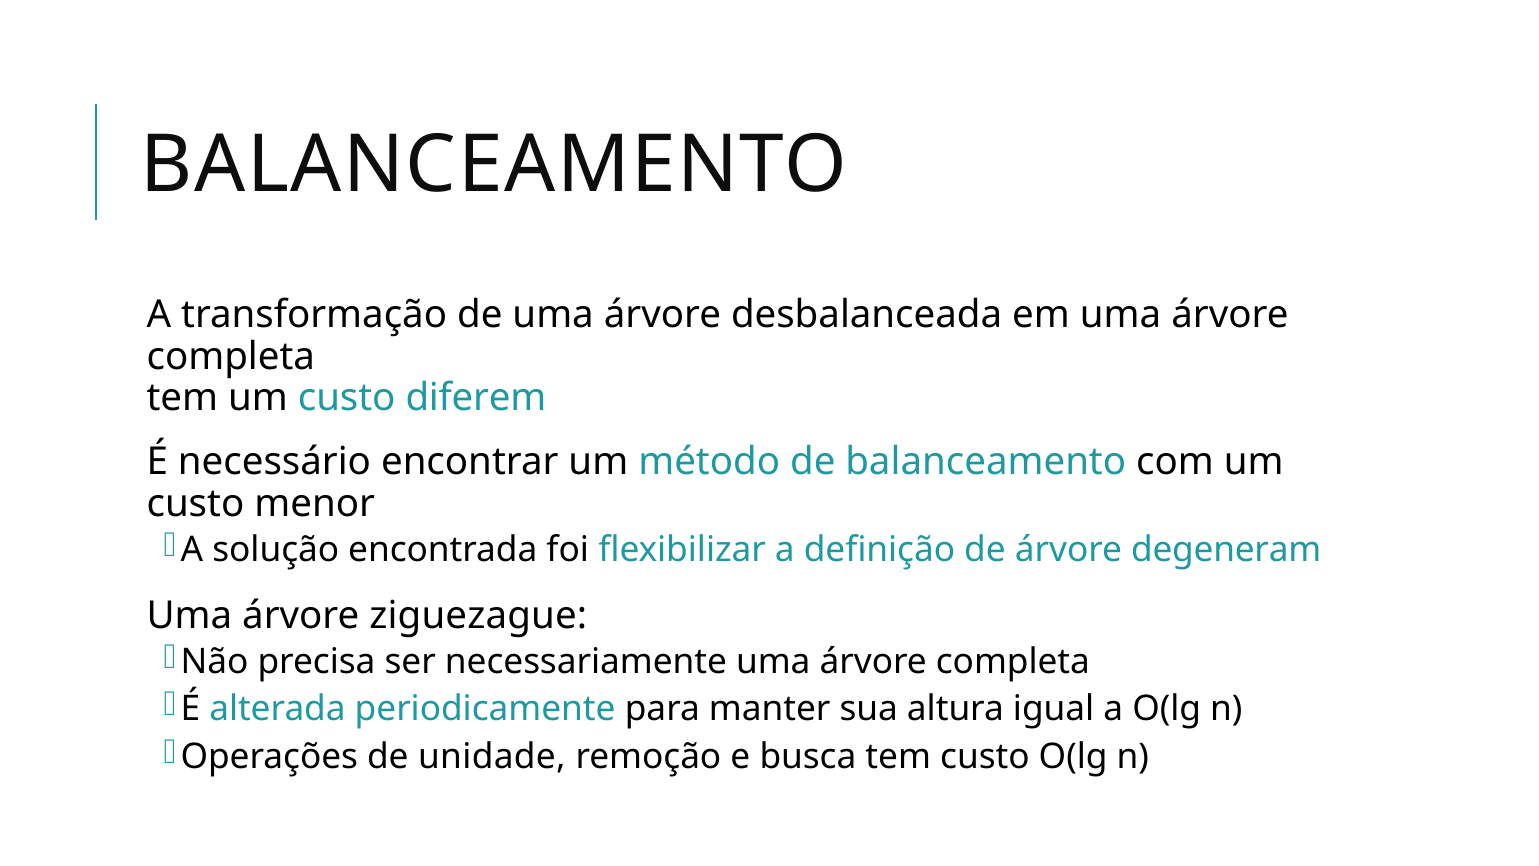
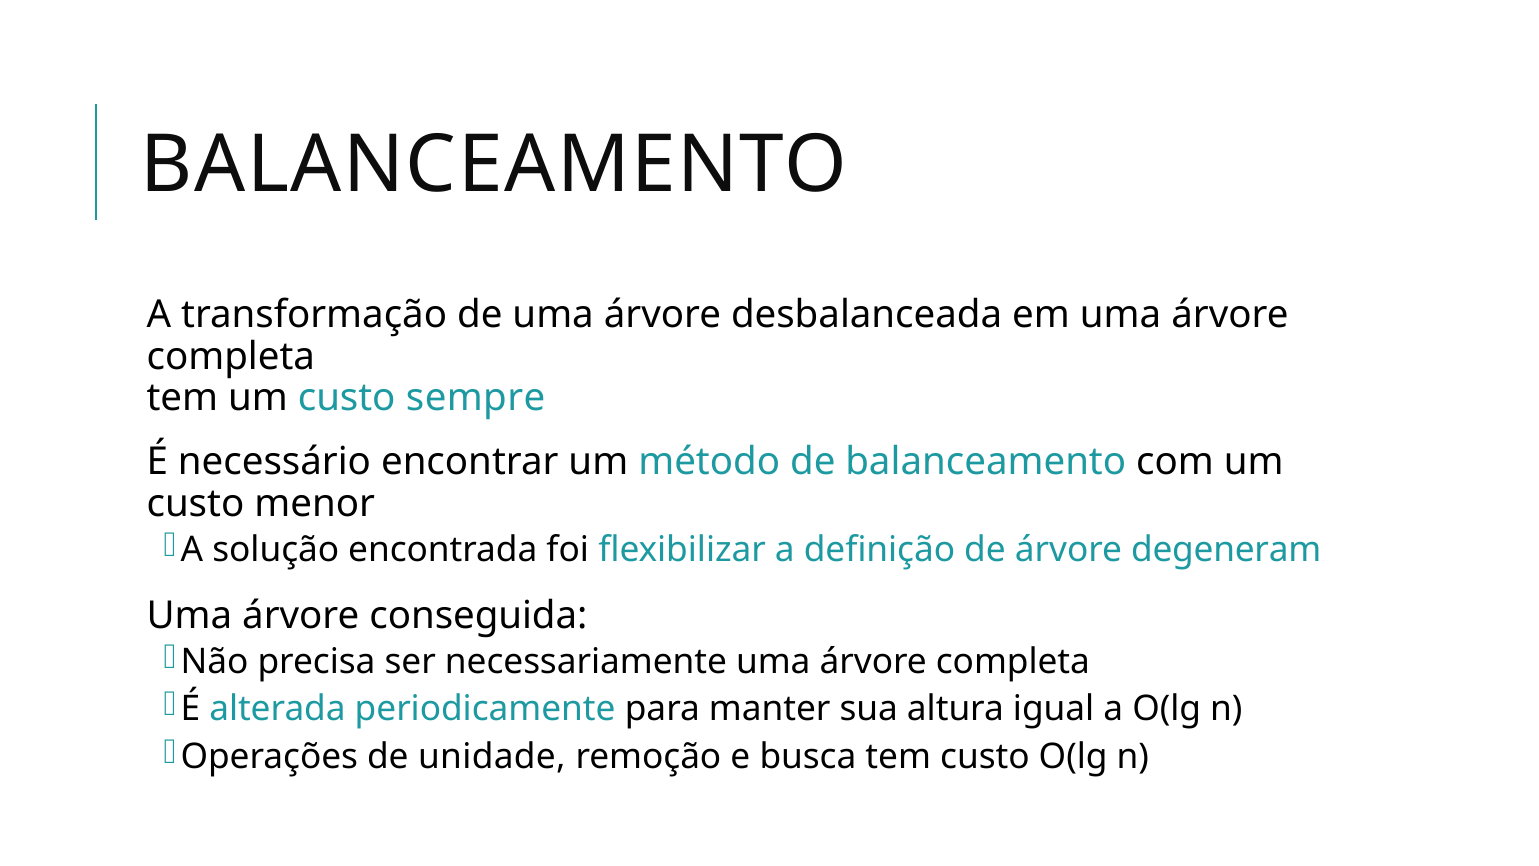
diferem: diferem -> sempre
ziguezague: ziguezague -> conseguida
